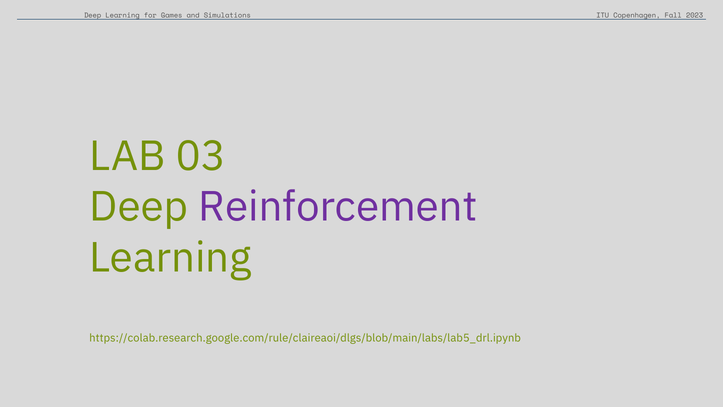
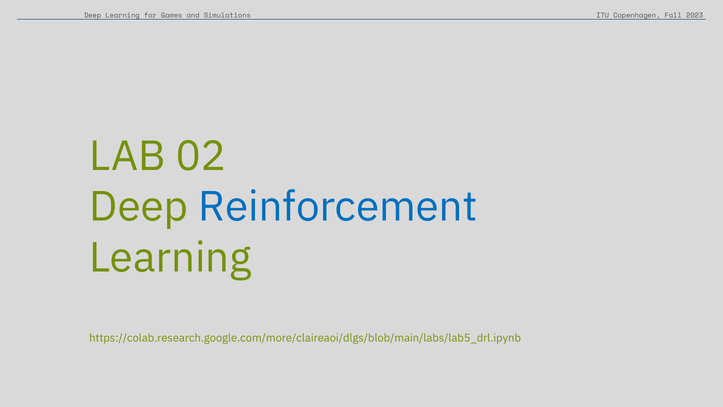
03: 03 -> 02
Reinforcement colour: purple -> blue
https://colab.research.google.com/rule/claireaoi/dlgs/blob/main/labs/lab5_drl.ipynb: https://colab.research.google.com/rule/claireaoi/dlgs/blob/main/labs/lab5_drl.ipynb -> https://colab.research.google.com/more/claireaoi/dlgs/blob/main/labs/lab5_drl.ipynb
